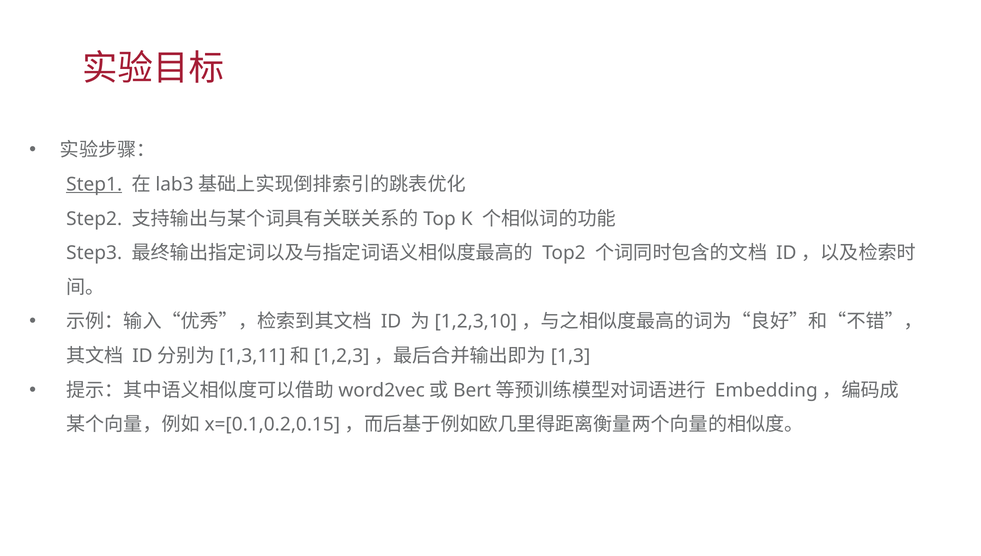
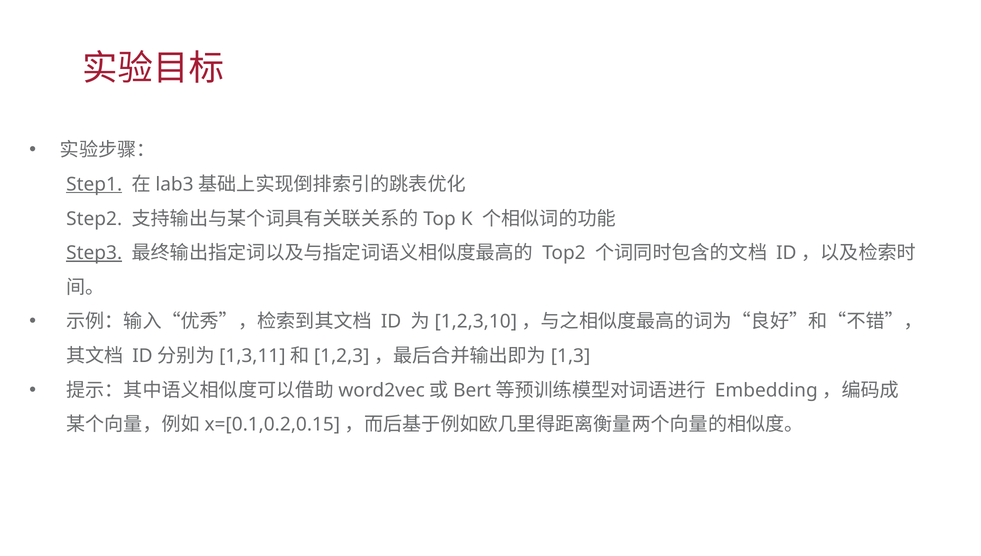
Step3 underline: none -> present
